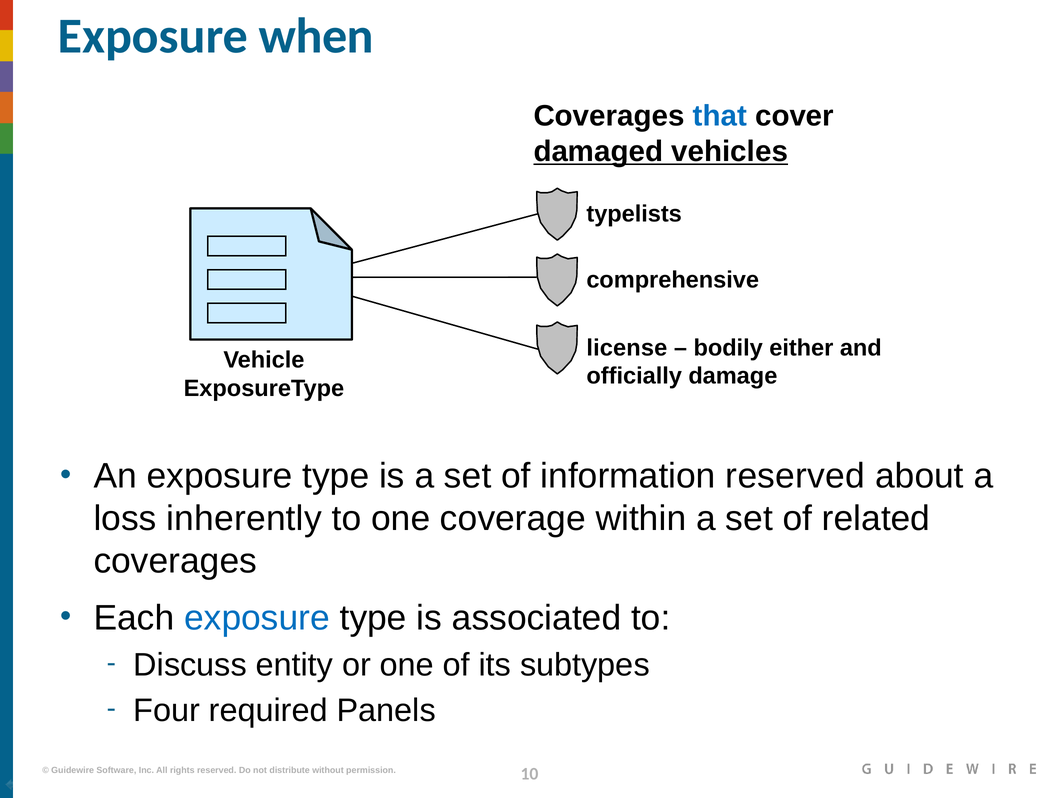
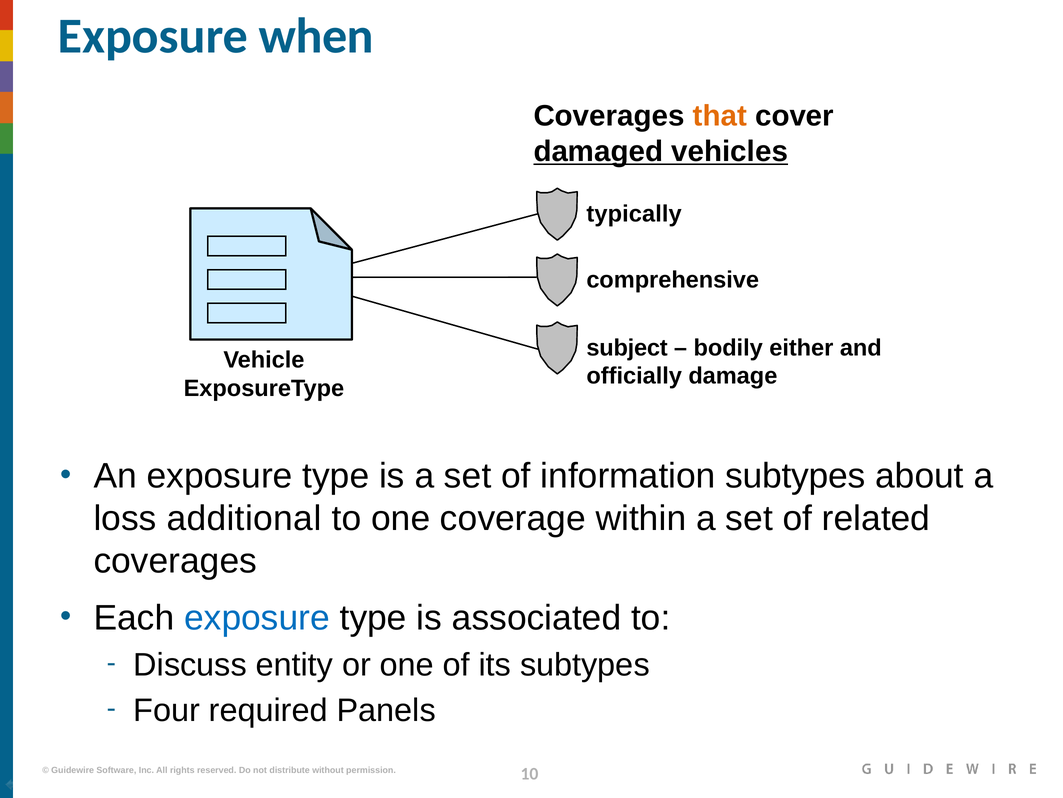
that colour: blue -> orange
typelists: typelists -> typically
license: license -> subject
information reserved: reserved -> subtypes
inherently: inherently -> additional
